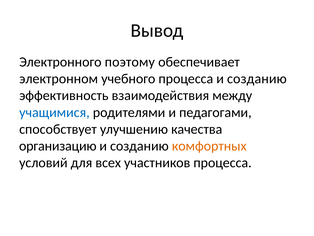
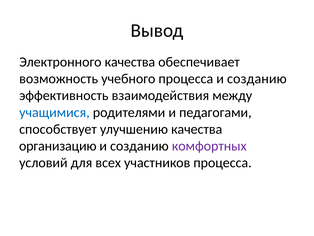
Электронного поэтому: поэтому -> качества
электронном: электронном -> возможность
комфортных colour: orange -> purple
